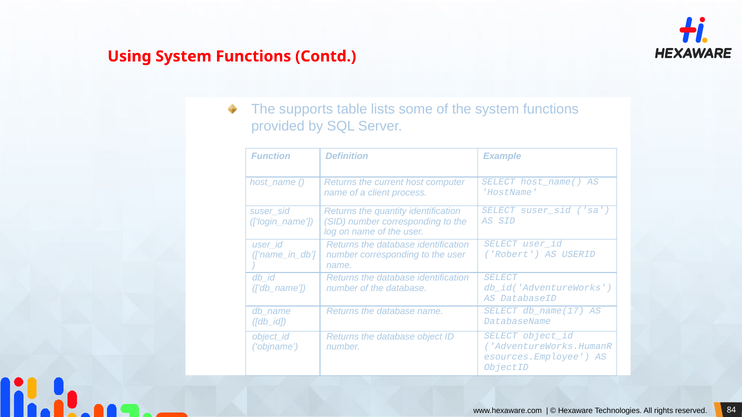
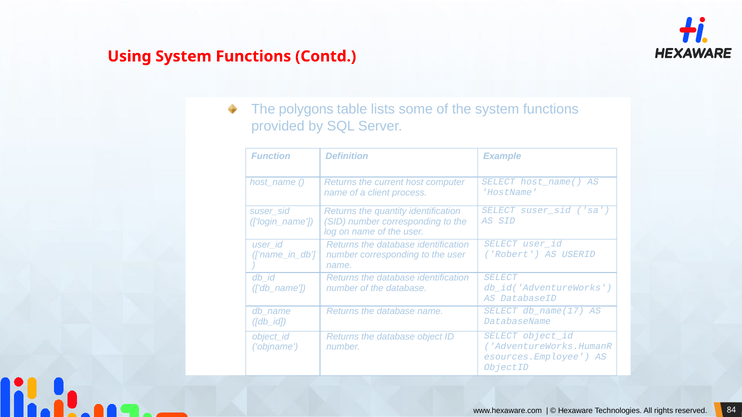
supports: supports -> polygons
